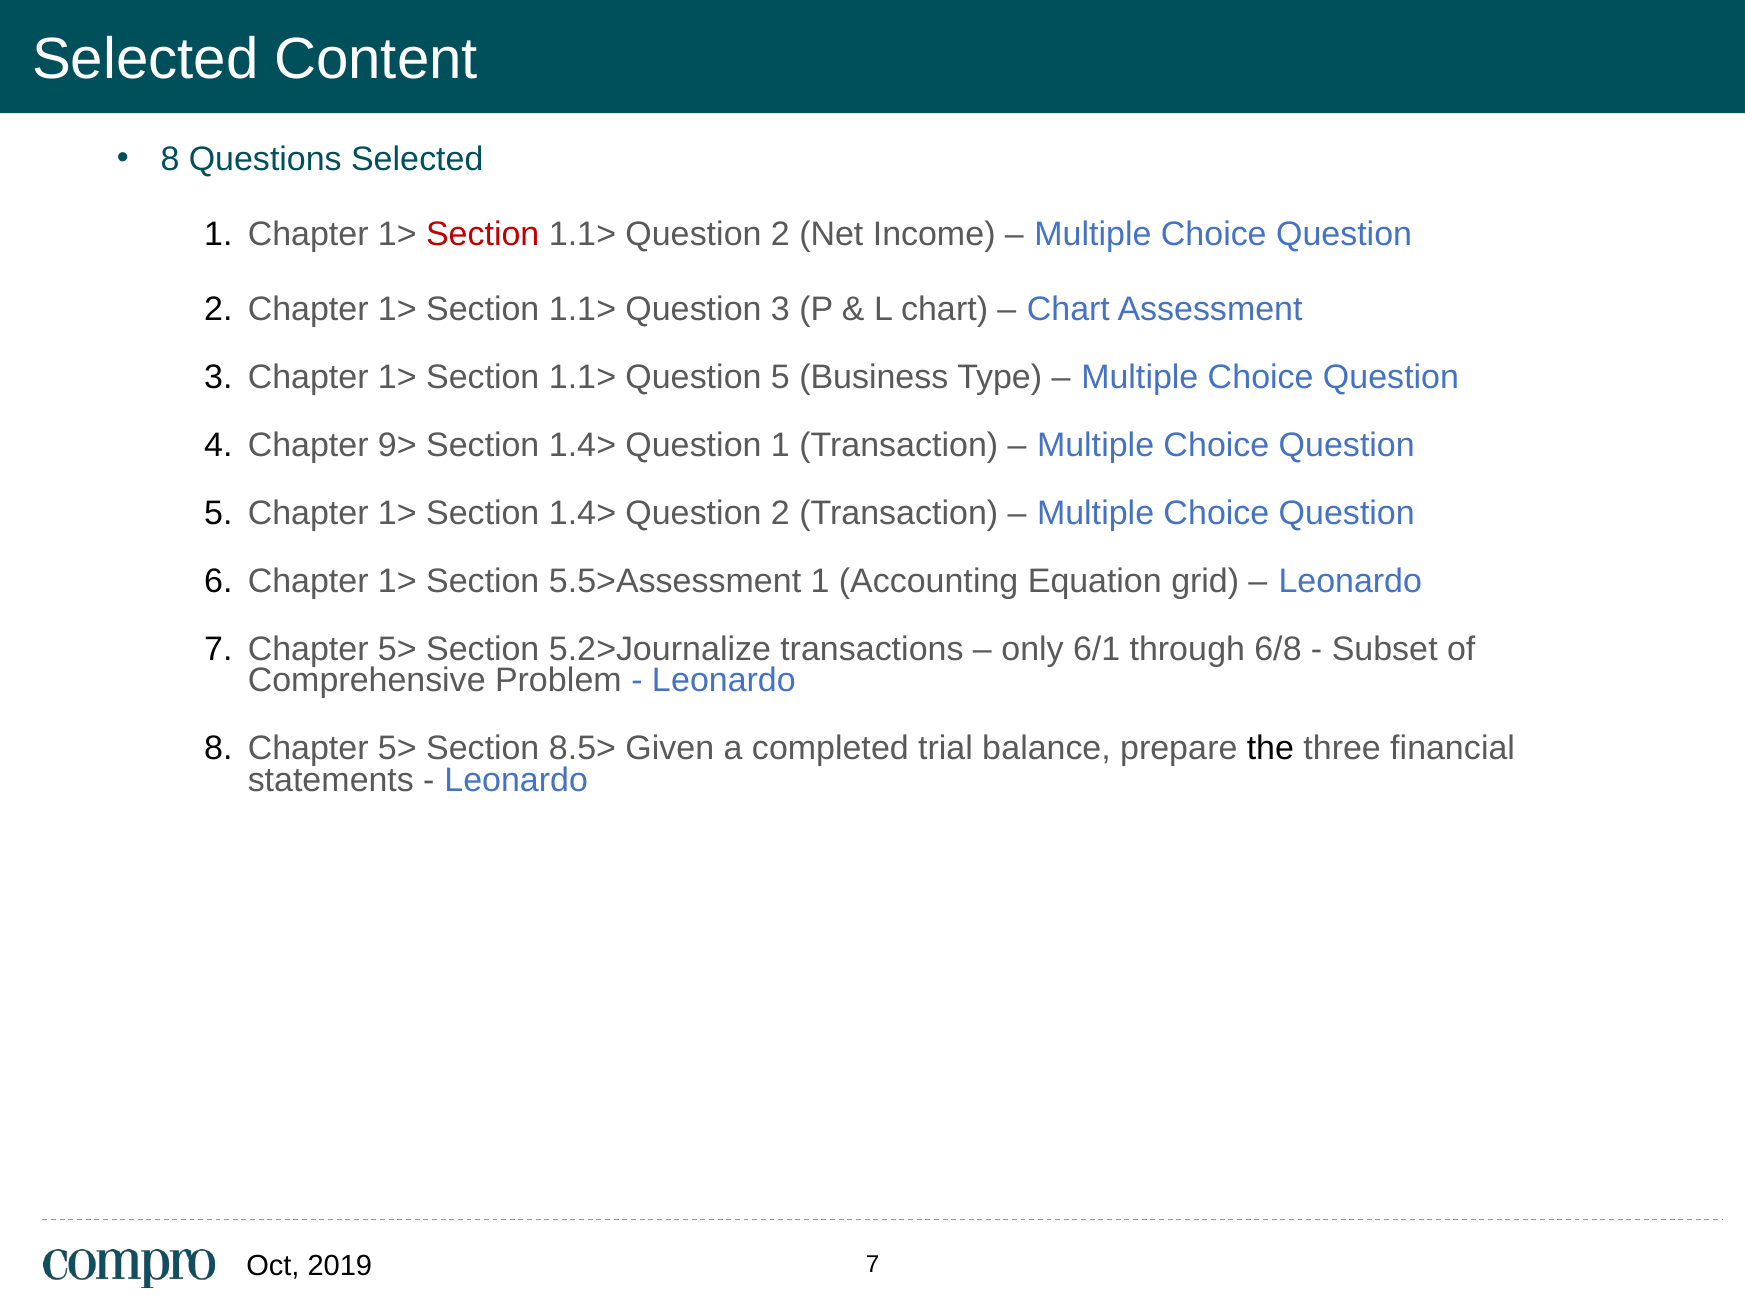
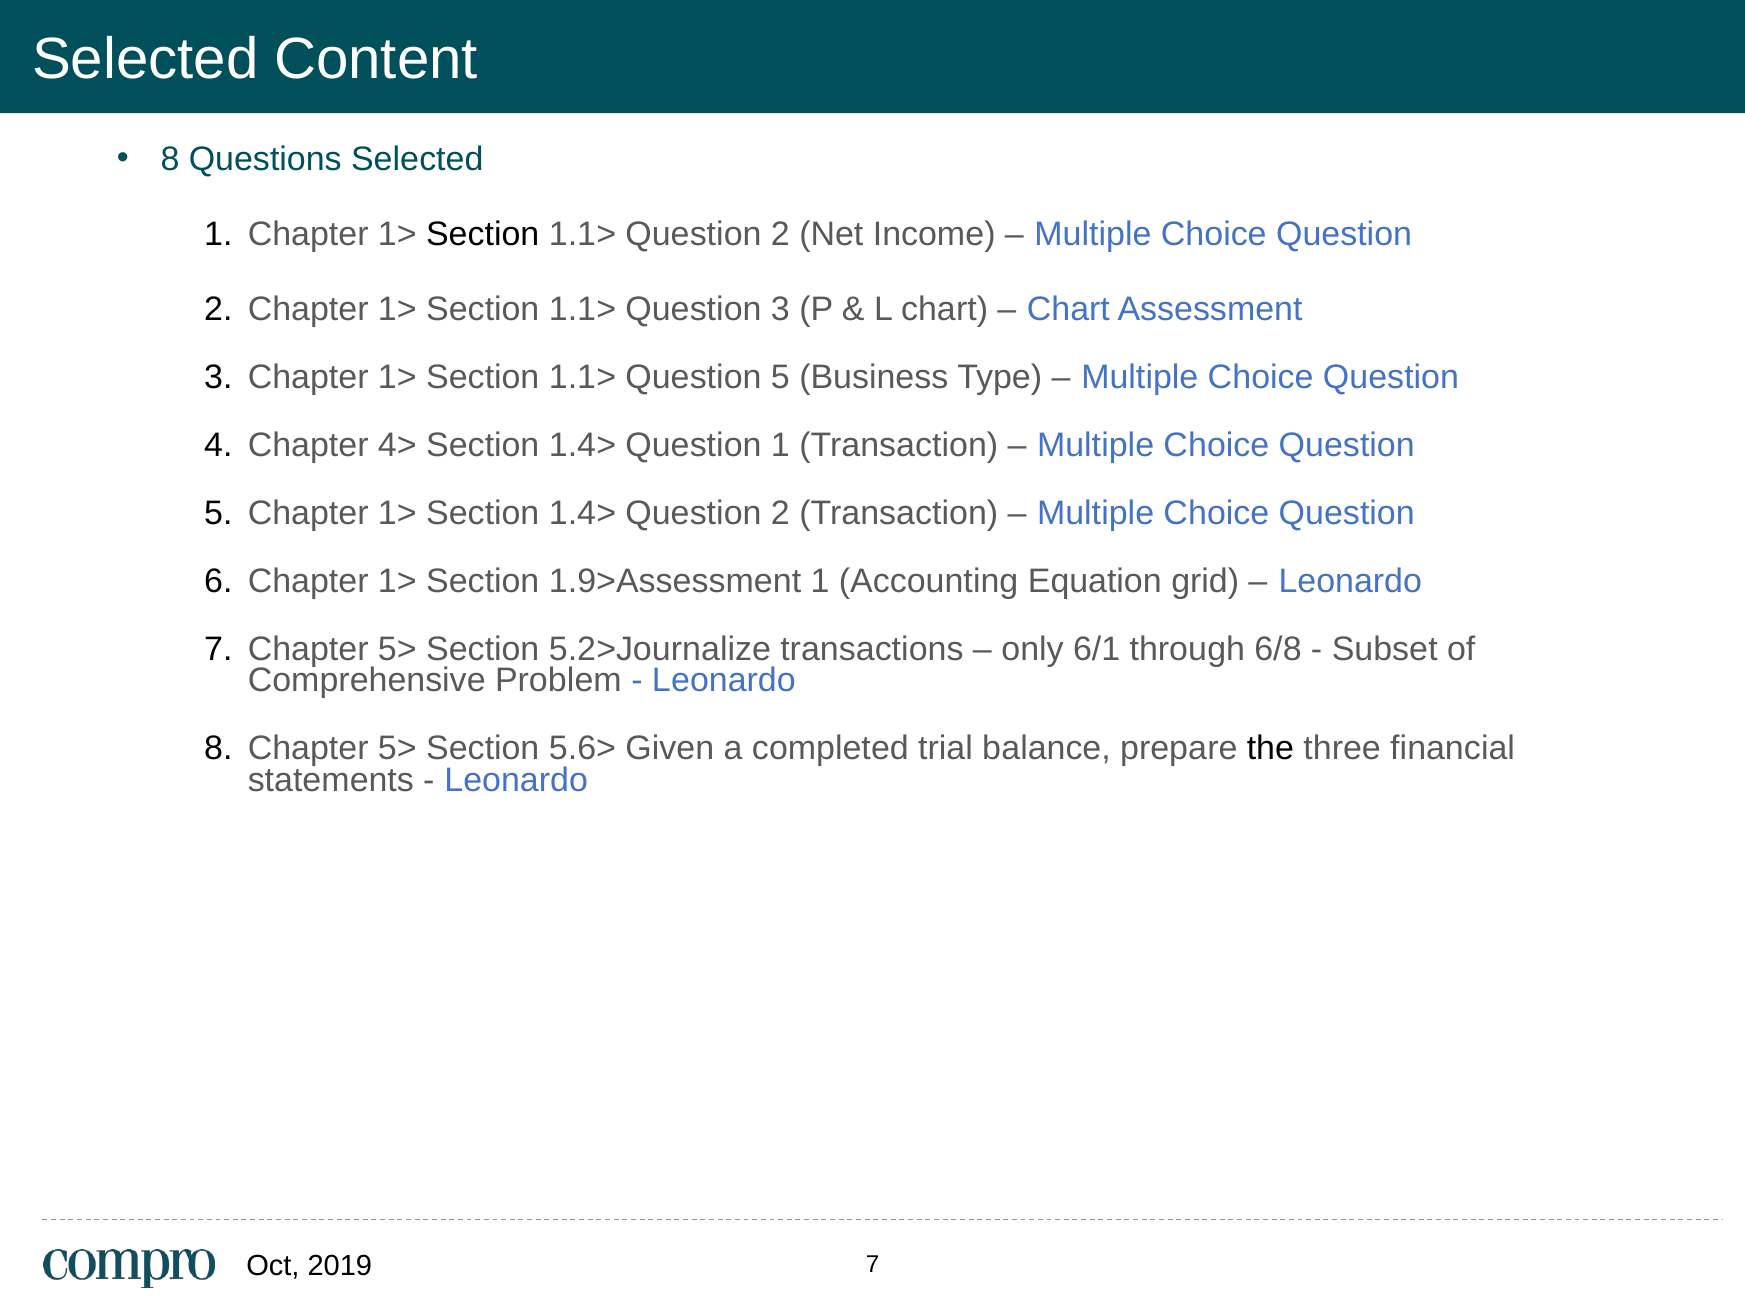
Section at (483, 235) colour: red -> black
9>: 9> -> 4>
5.5>Assessment: 5.5>Assessment -> 1.9>Assessment
8.5>: 8.5> -> 5.6>
